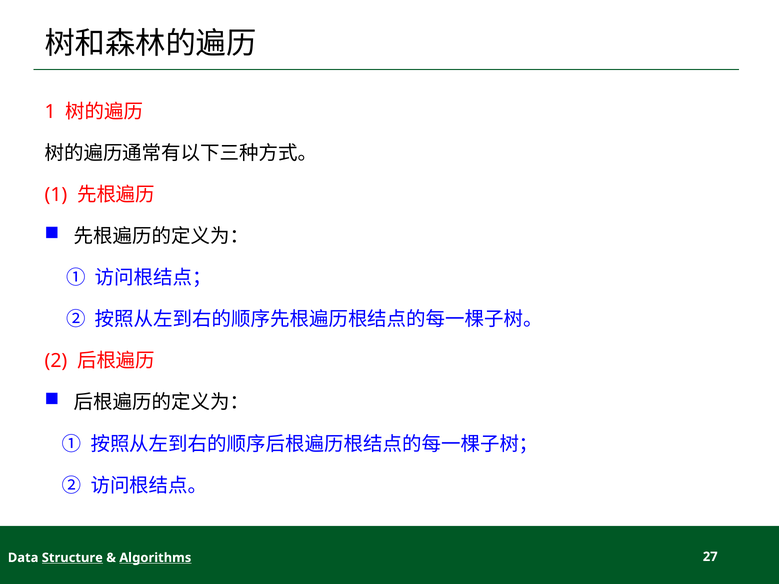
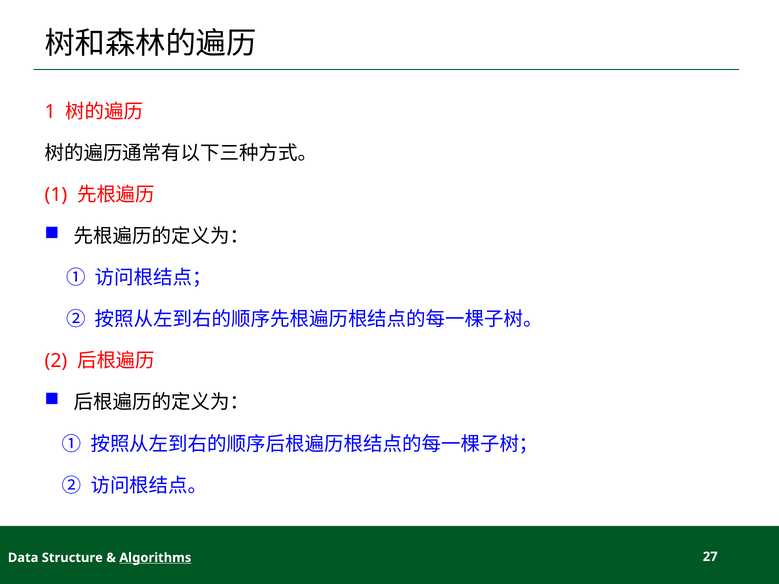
Structure underline: present -> none
